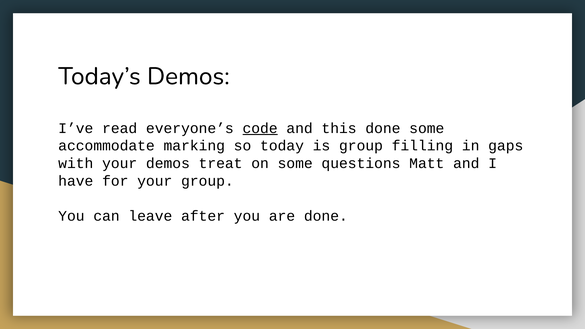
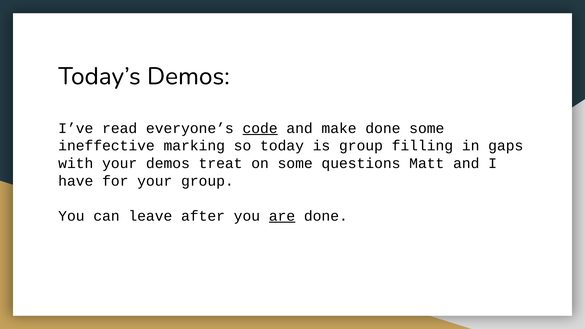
this: this -> make
accommodate: accommodate -> ineffective
are underline: none -> present
